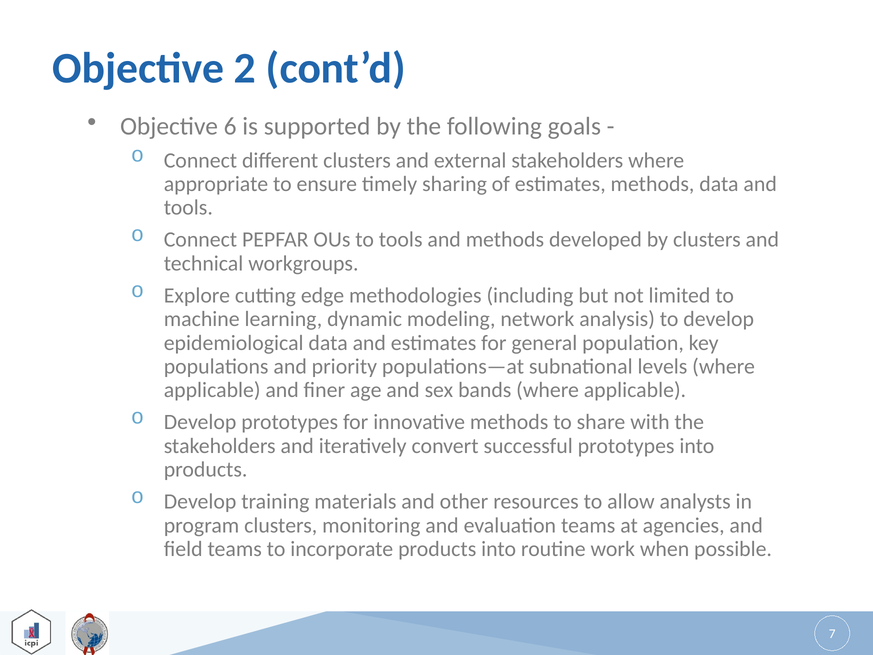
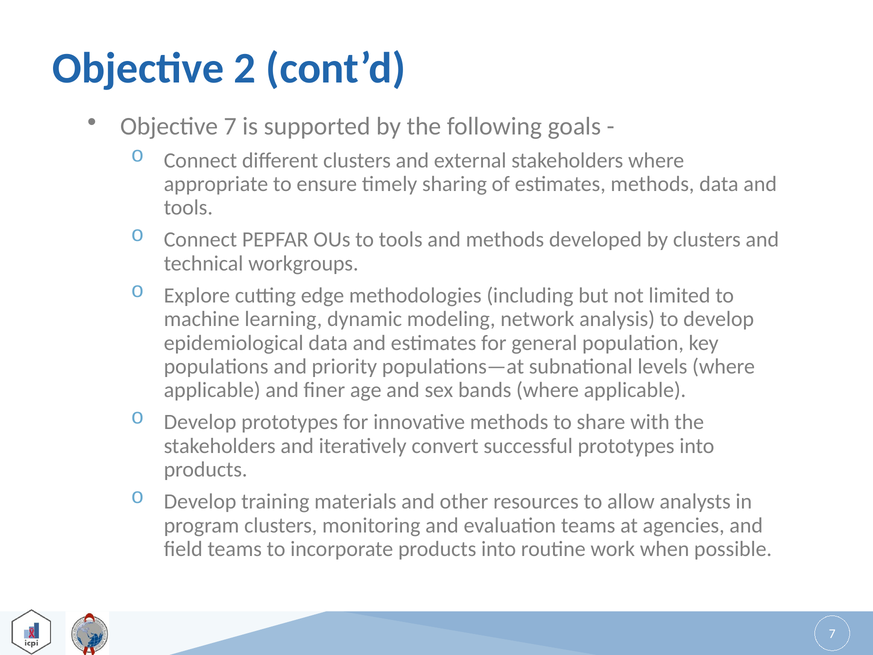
Objective 6: 6 -> 7
